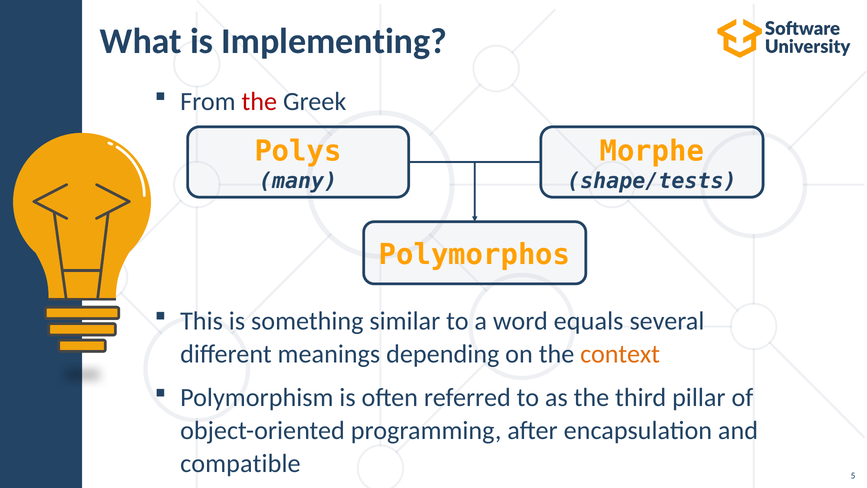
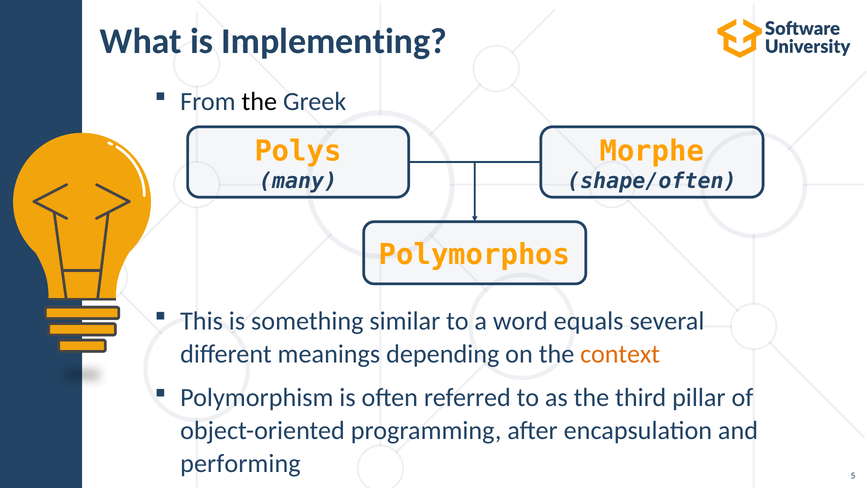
the at (259, 101) colour: red -> black
shape/tests: shape/tests -> shape/often
compatible: compatible -> performing
